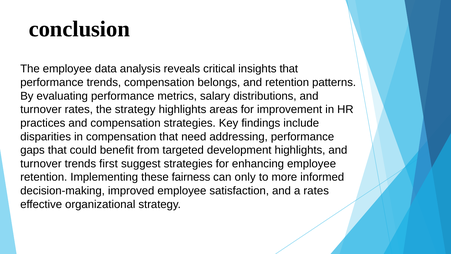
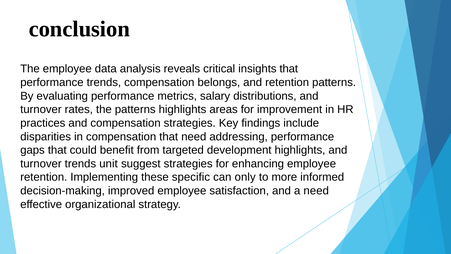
the strategy: strategy -> patterns
first: first -> unit
fairness: fairness -> specific
a rates: rates -> need
